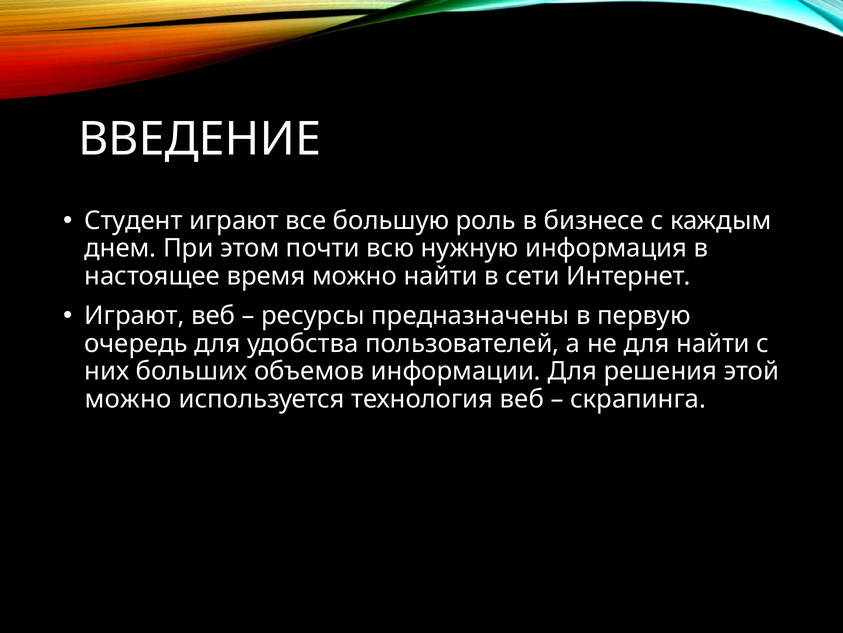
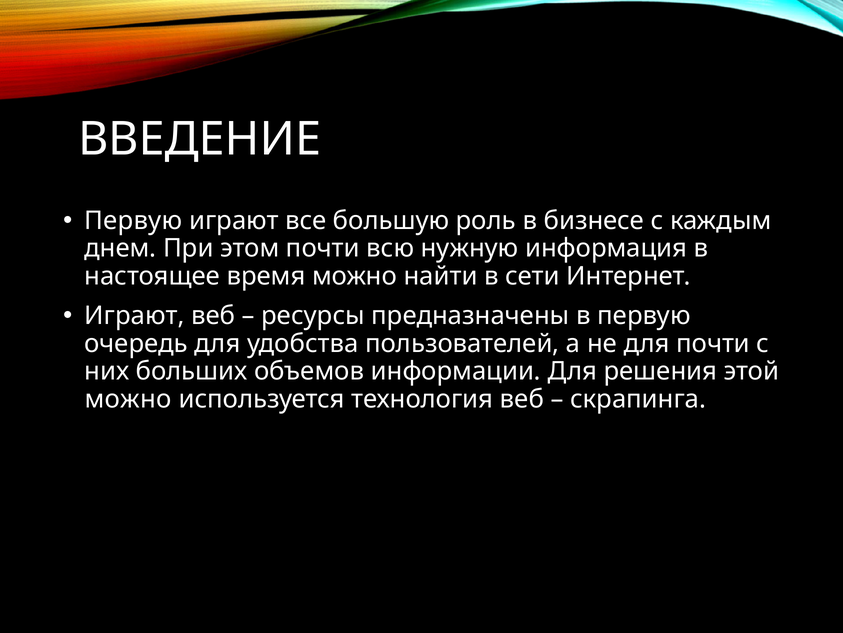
Студент at (133, 220): Студент -> Первую
для найти: найти -> почти
